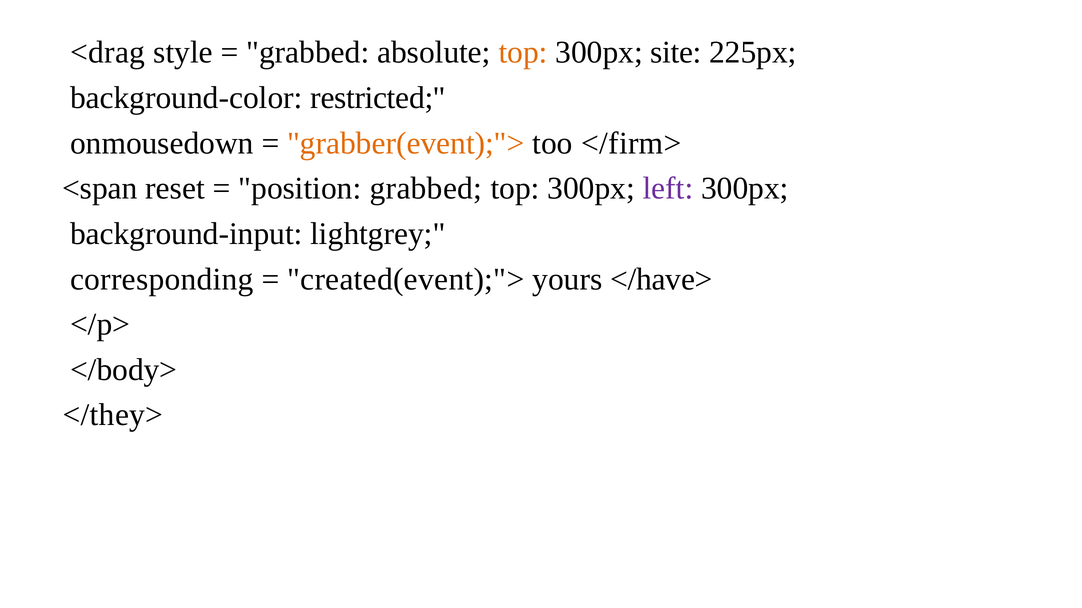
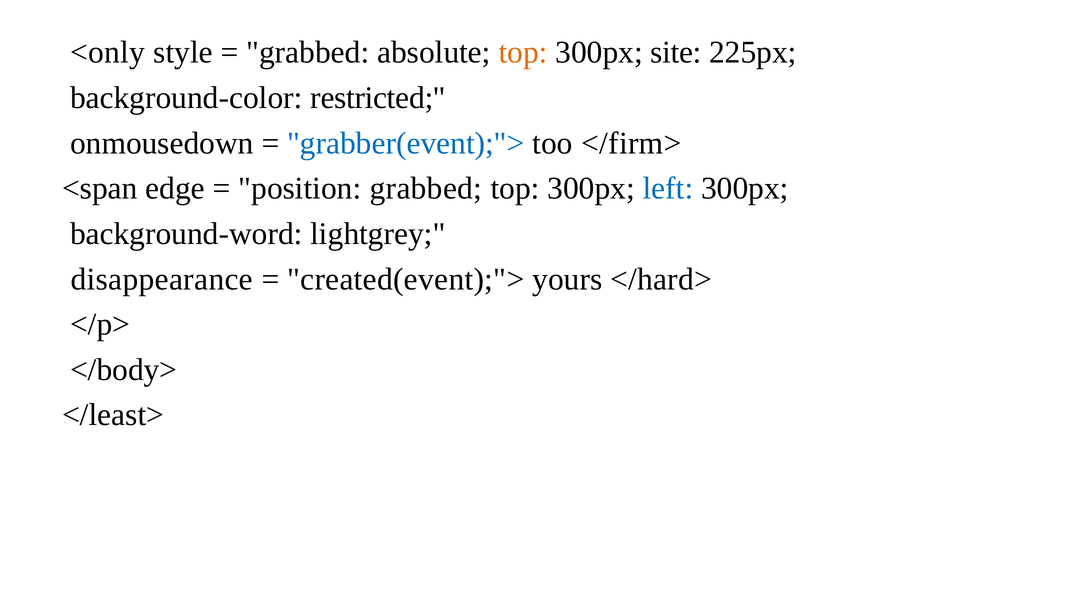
<drag: <drag -> <only
grabber(event);"> colour: orange -> blue
reset: reset -> edge
left colour: purple -> blue
background-input: background-input -> background-word
corresponding: corresponding -> disappearance
</have>: </have> -> </hard>
</they>: </they> -> </least>
